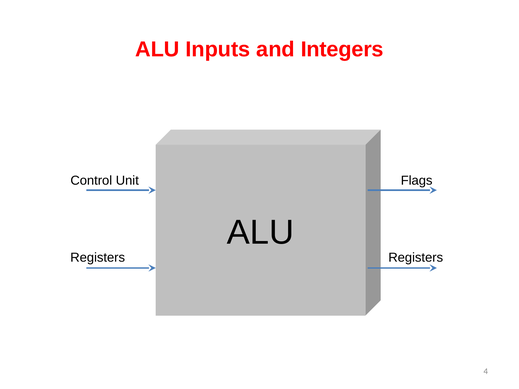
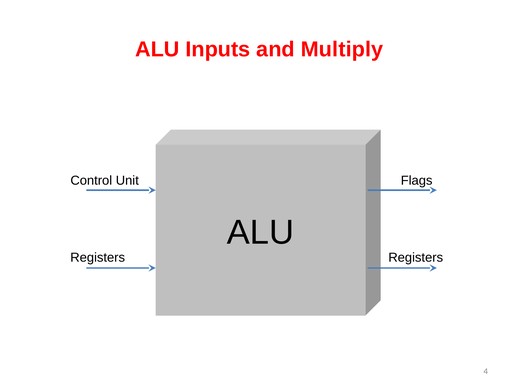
Integers: Integers -> Multiply
